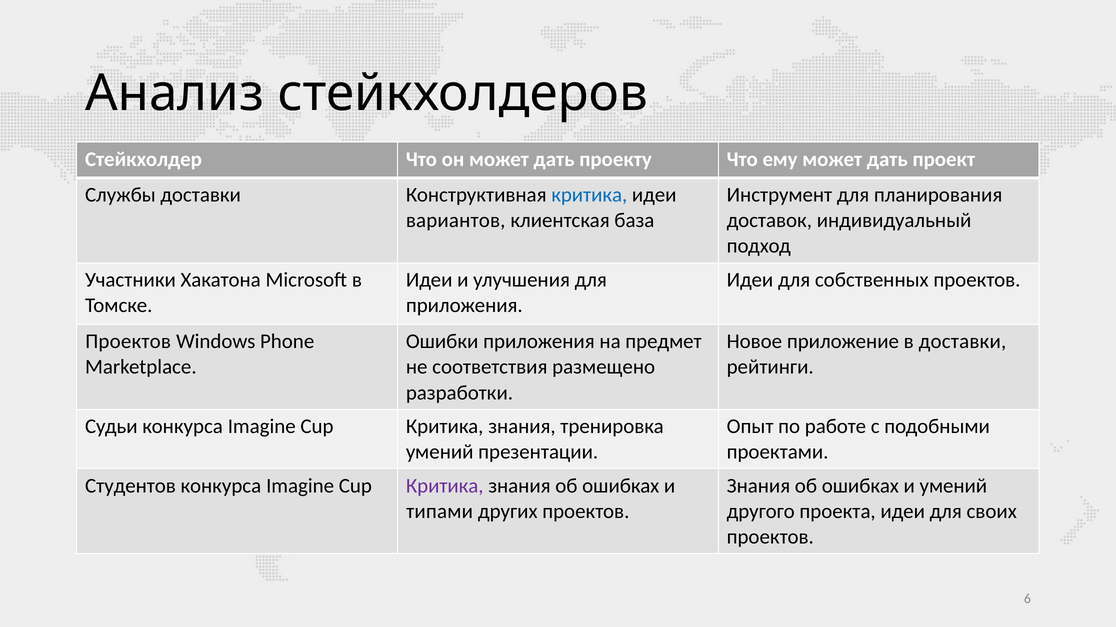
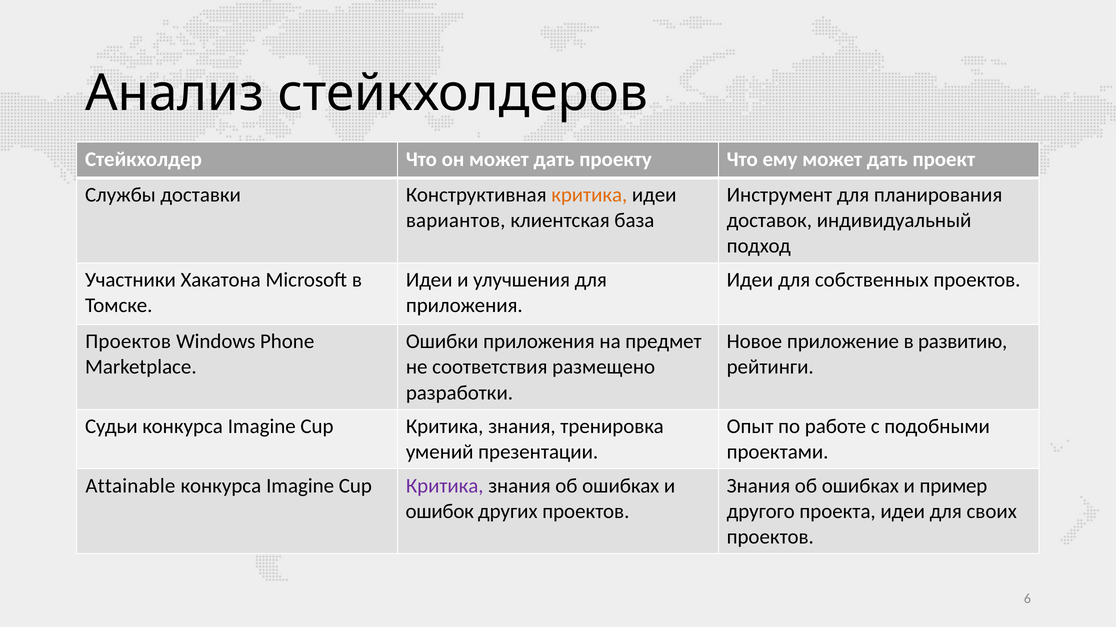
критика at (589, 195) colour: blue -> orange
в доставки: доставки -> развитию
Студентов: Студентов -> Attainable
и умений: умений -> пример
типами: типами -> ошибок
